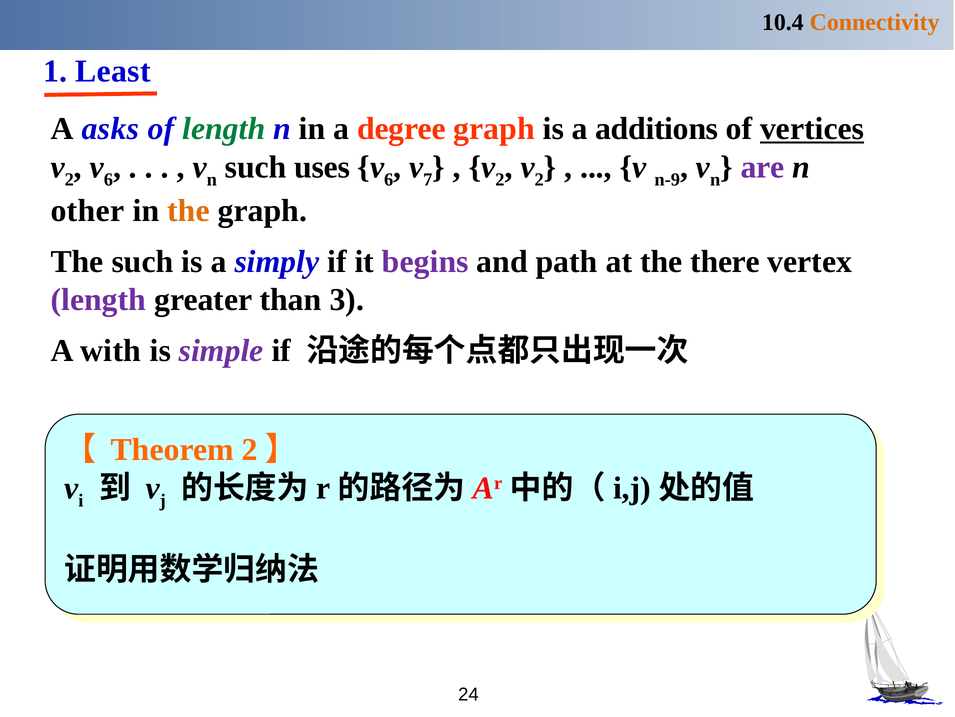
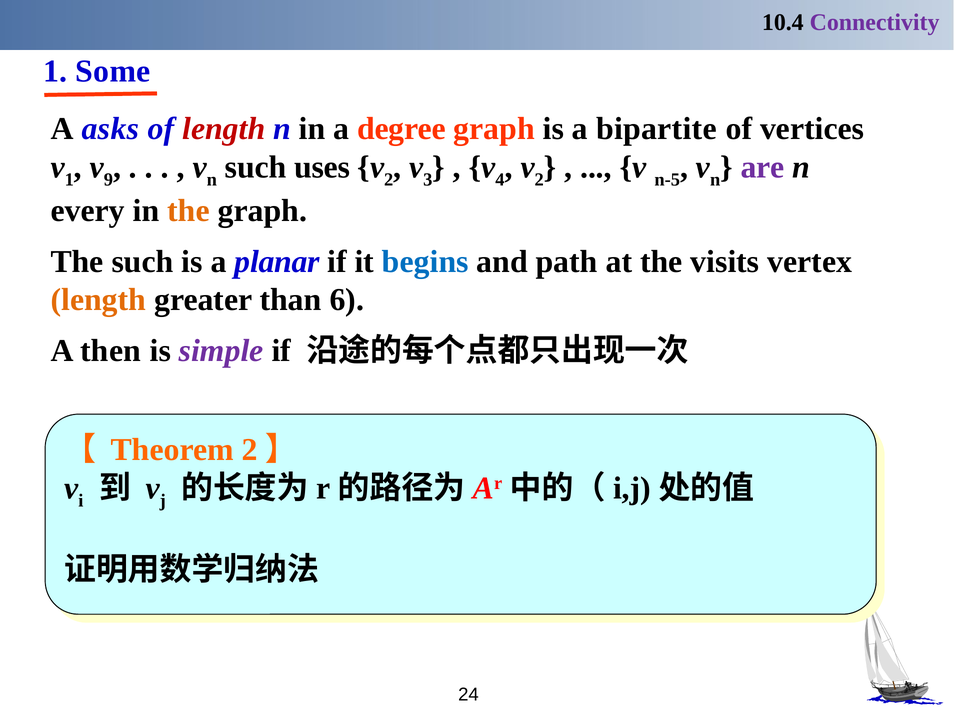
Connectivity colour: orange -> purple
Least: Least -> Some
length at (224, 129) colour: green -> red
additions: additions -> bipartite
vertices underline: present -> none
2 at (69, 179): 2 -> 1
6 at (108, 179): 6 -> 9
6 at (389, 179): 6 -> 2
7: 7 -> 3
2 at (500, 179): 2 -> 4
n-9: n-9 -> n-5
other: other -> every
simply: simply -> planar
begins colour: purple -> blue
there: there -> visits
length at (98, 299) colour: purple -> orange
3: 3 -> 6
with: with -> then
